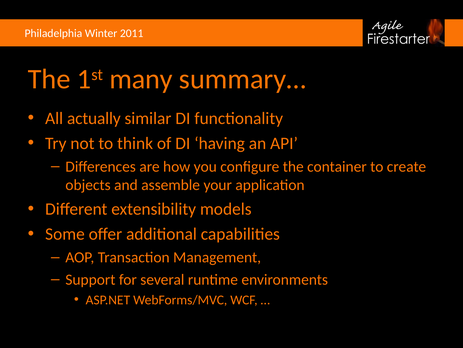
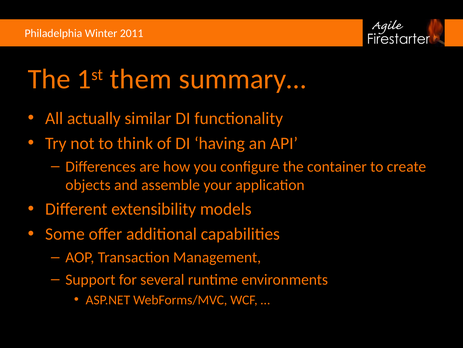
many: many -> them
